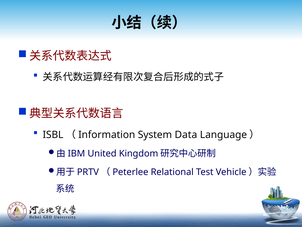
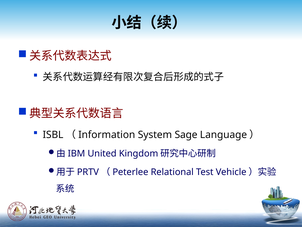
Data: Data -> Sage
